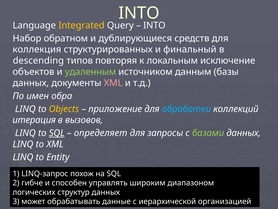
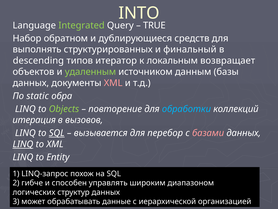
Integrated colour: yellow -> light green
INTO at (154, 25): INTO -> TRUE
коллекция: коллекция -> выполнять
повторяя: повторяя -> итератор
исключение: исключение -> возвращает
имен: имен -> static
Objects colour: yellow -> light green
приложение: приложение -> повторение
определяет: определяет -> вызывается
запросы: запросы -> перебор
базами colour: light green -> pink
LINQ at (23, 144) underline: none -> present
